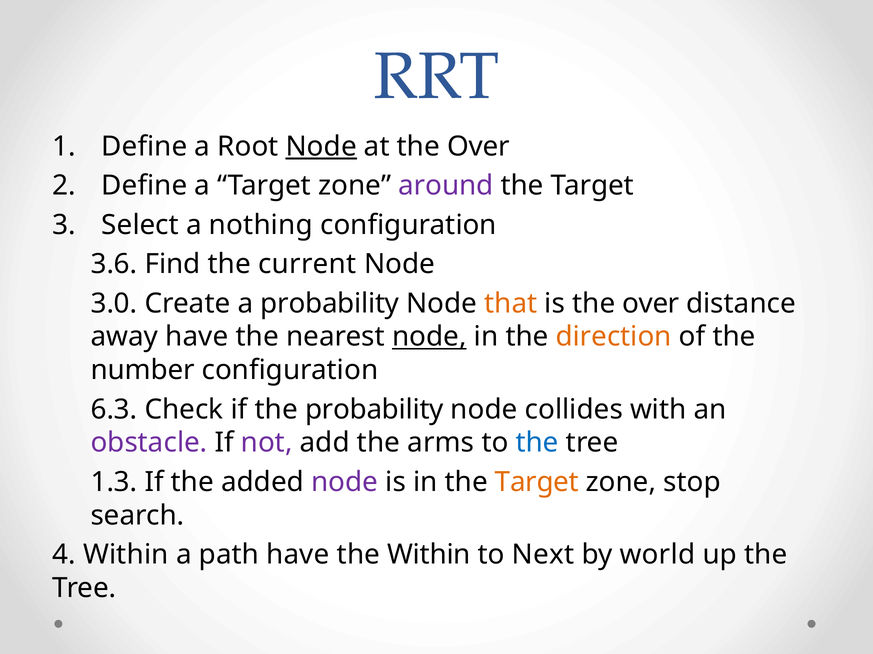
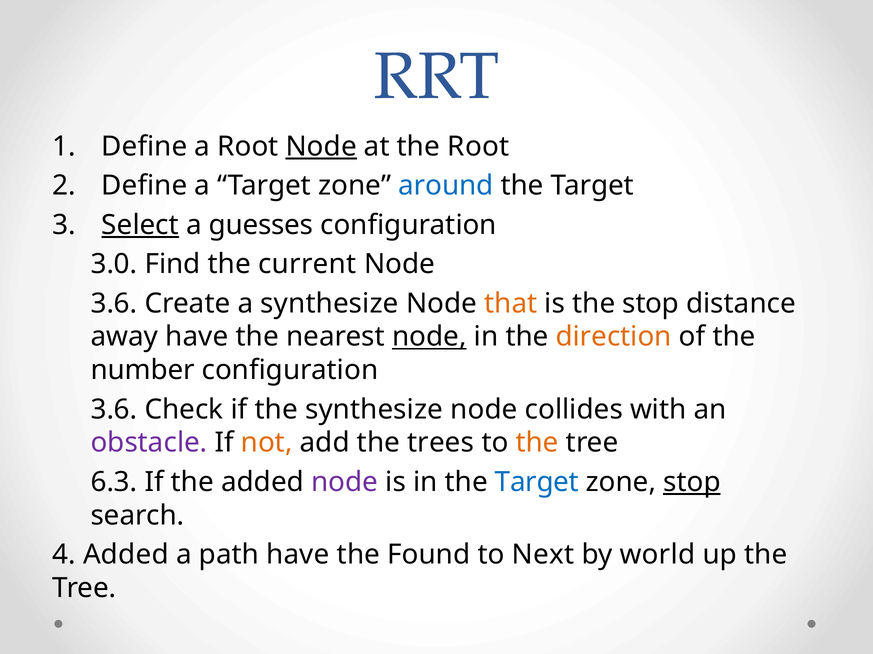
at the Over: Over -> Root
around colour: purple -> blue
Select underline: none -> present
nothing: nothing -> guesses
3.6: 3.6 -> 3.0
3.0 at (114, 304): 3.0 -> 3.6
a probability: probability -> synthesize
is the over: over -> stop
6.3 at (114, 410): 6.3 -> 3.6
the probability: probability -> synthesize
not colour: purple -> orange
arms: arms -> trees
the at (537, 443) colour: blue -> orange
1.3: 1.3 -> 6.3
Target at (537, 483) colour: orange -> blue
stop at (692, 483) underline: none -> present
4 Within: Within -> Added
the Within: Within -> Found
